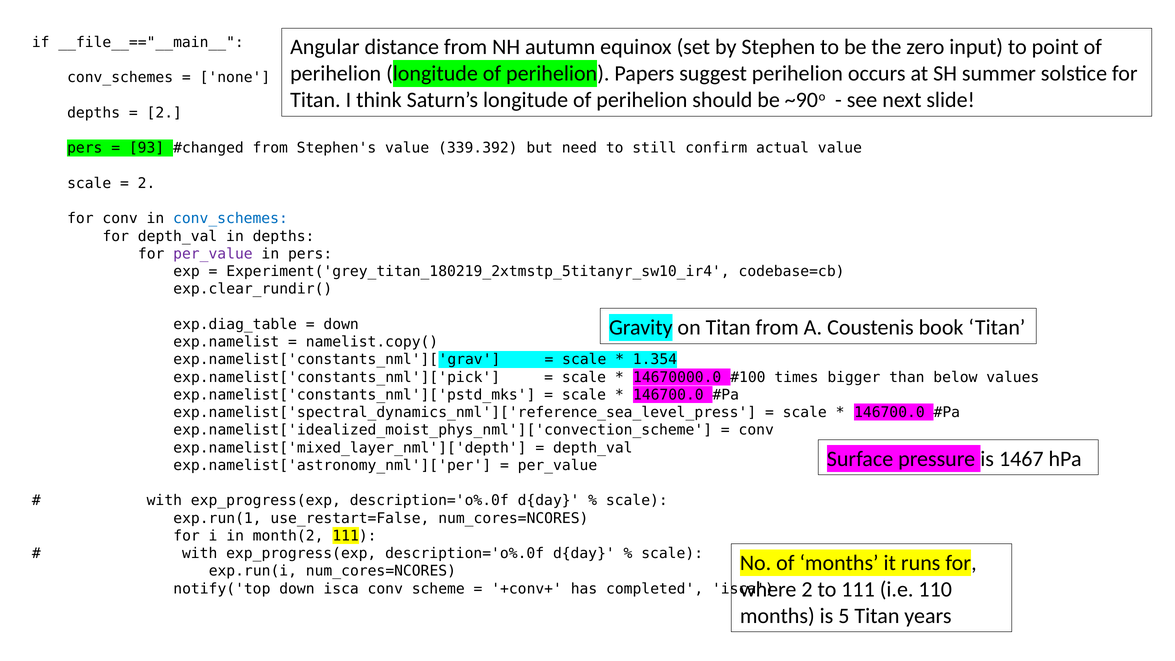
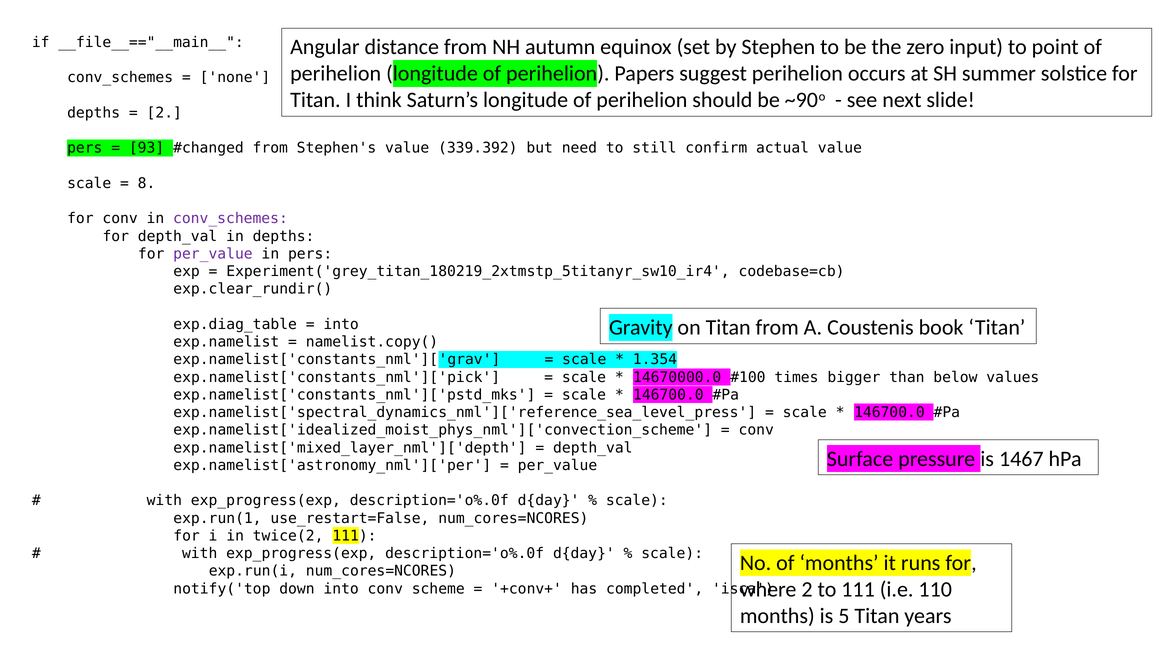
2 at (147, 183): 2 -> 8
conv_schemes at (230, 219) colour: blue -> purple
down at (341, 324): down -> into
month(2: month(2 -> twice(2
down isca: isca -> into
